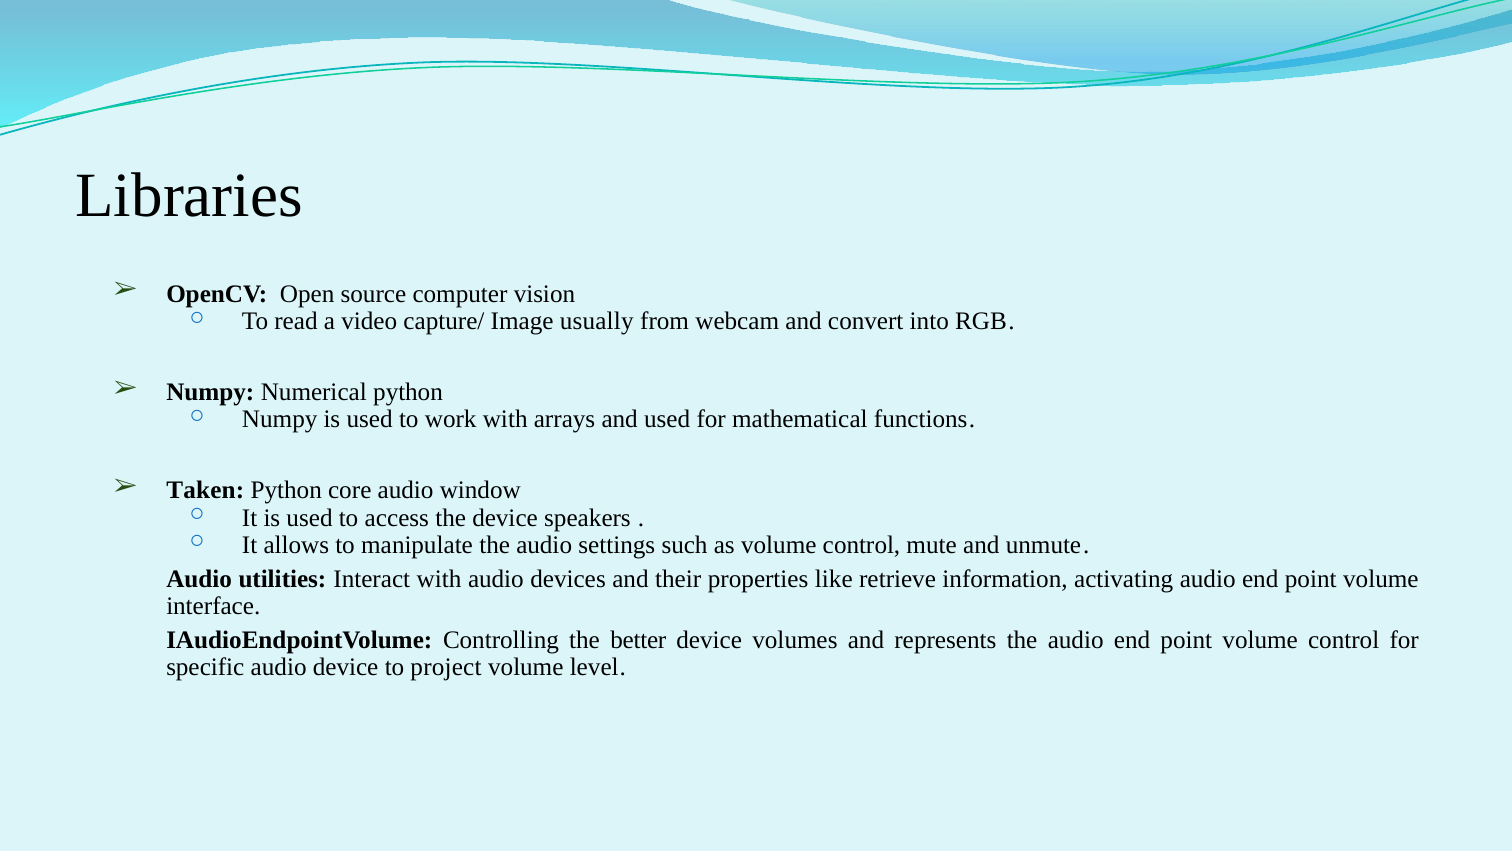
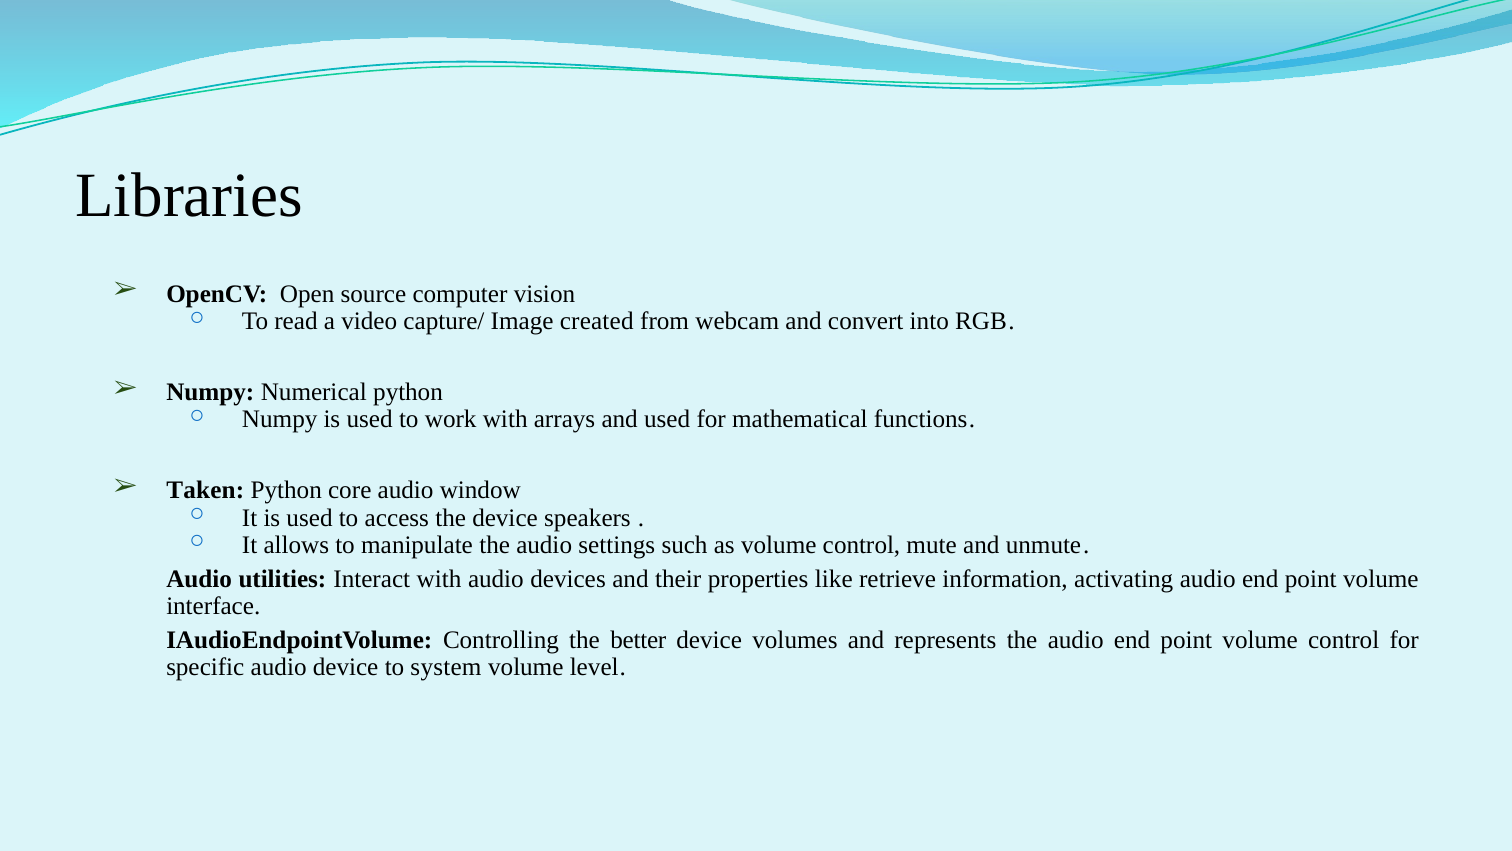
usually: usually -> created
project: project -> system
